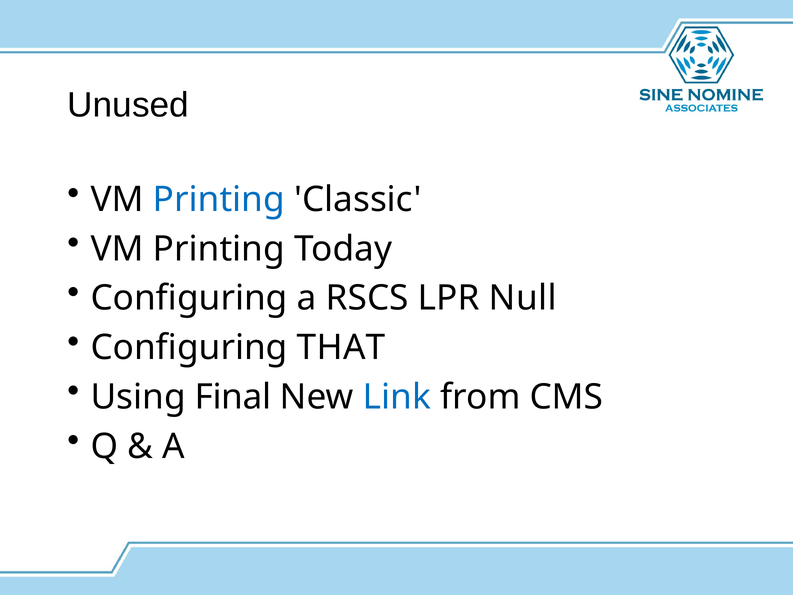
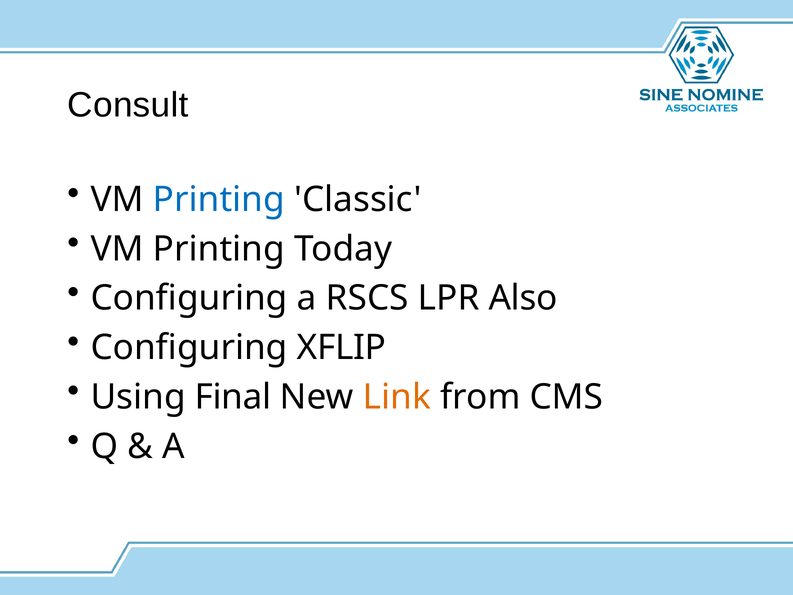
Unused: Unused -> Consult
Null: Null -> Also
THAT: THAT -> XFLIP
Link colour: blue -> orange
